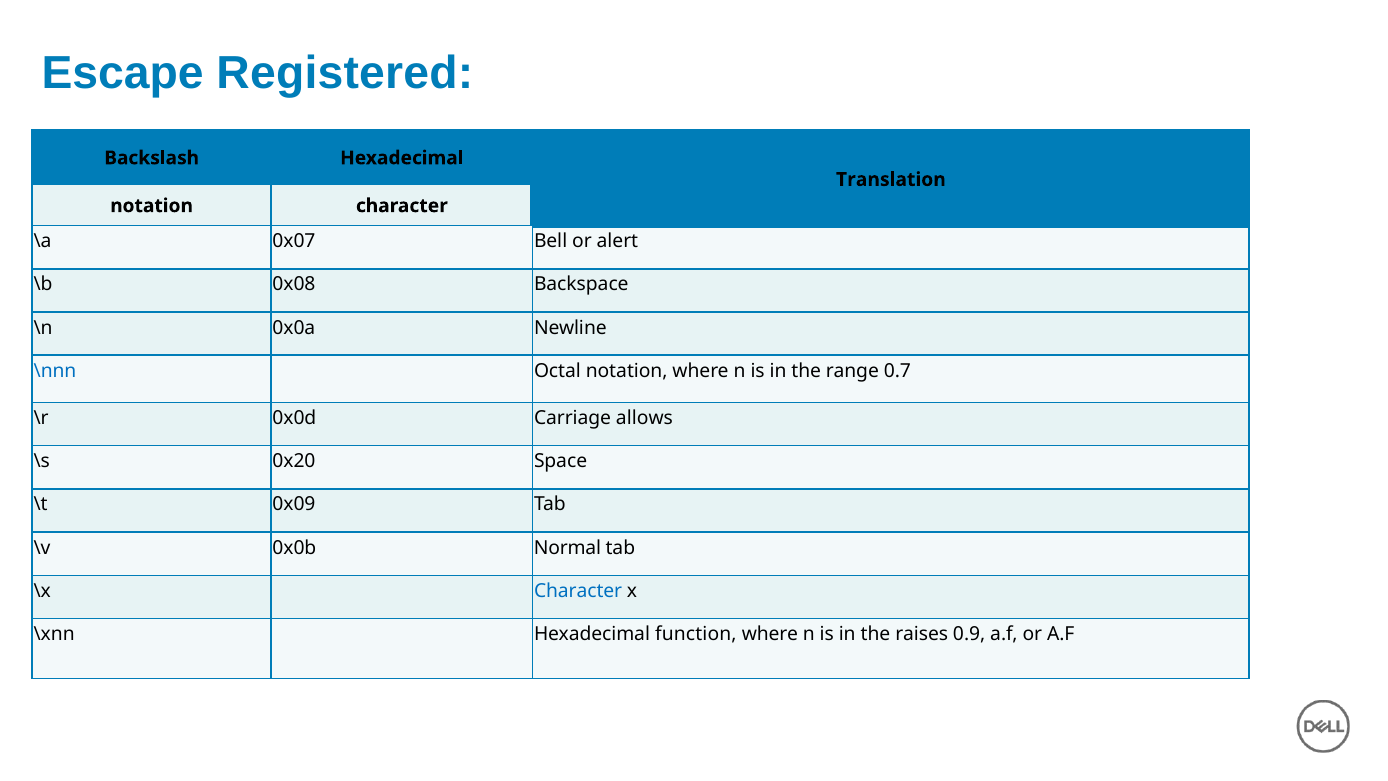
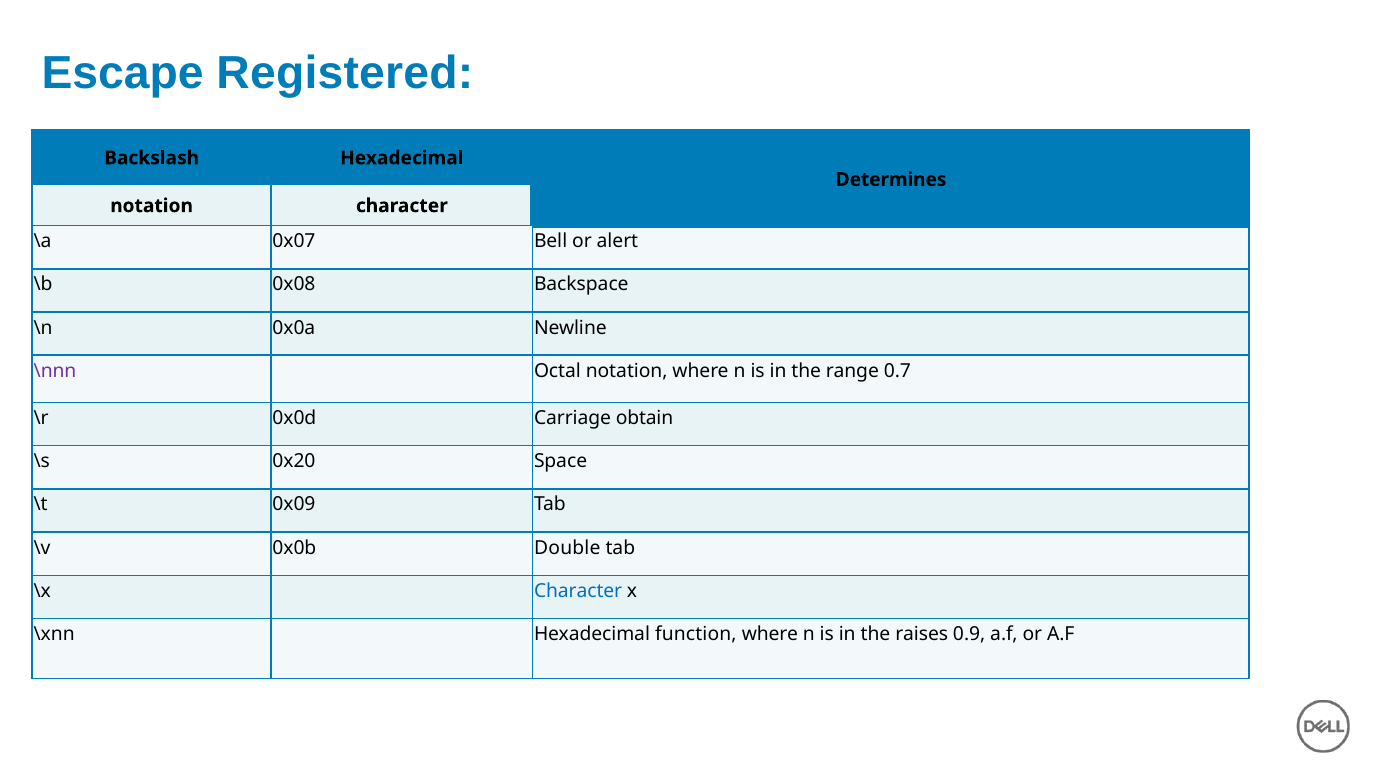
Translation: Translation -> Determines
\nnn colour: blue -> purple
allows: allows -> obtain
Normal: Normal -> Double
